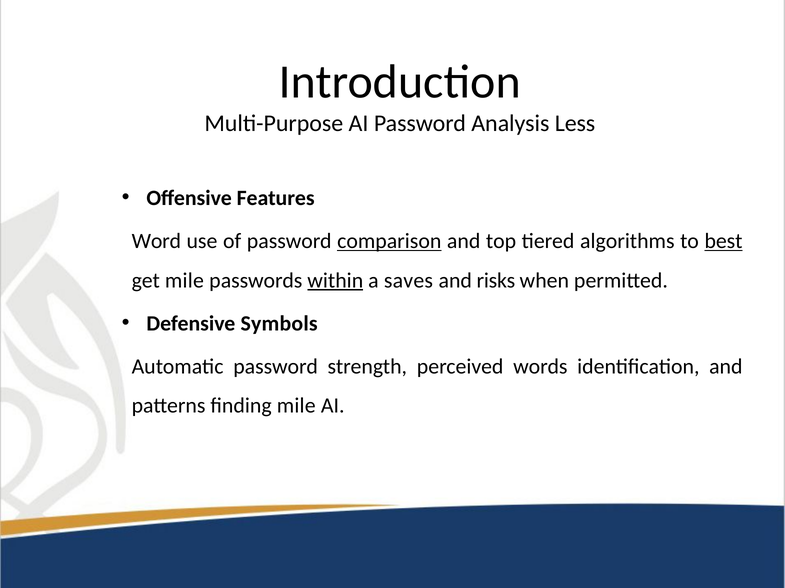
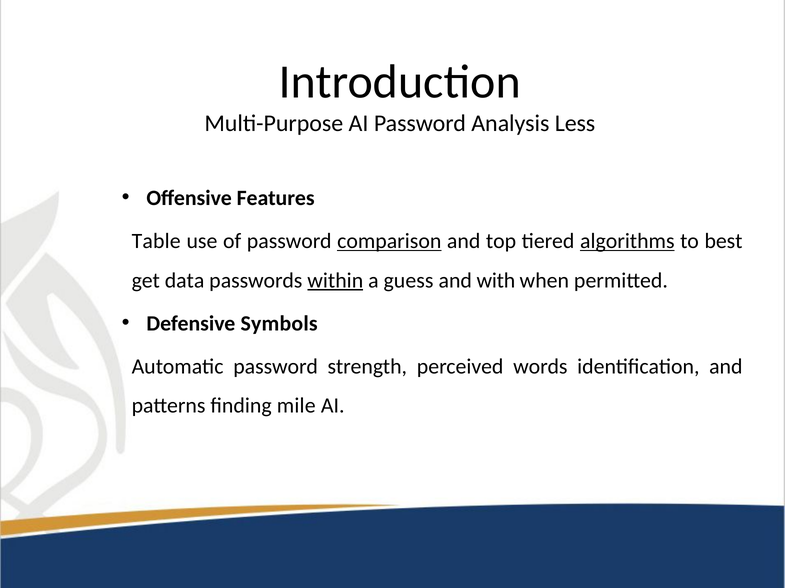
Word: Word -> Table
algorithms underline: none -> present
best underline: present -> none
get mile: mile -> data
saves: saves -> guess
risks: risks -> with
